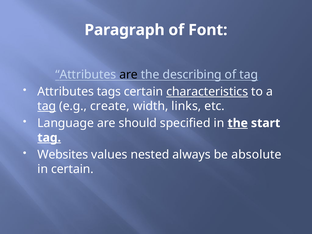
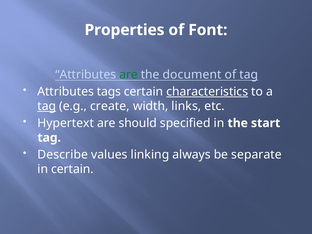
Paragraph: Paragraph -> Properties
are at (129, 75) colour: black -> green
describing: describing -> document
Language: Language -> Hypertext
the at (238, 123) underline: present -> none
tag at (49, 138) underline: present -> none
Websites: Websites -> Describe
nested: nested -> linking
absolute: absolute -> separate
